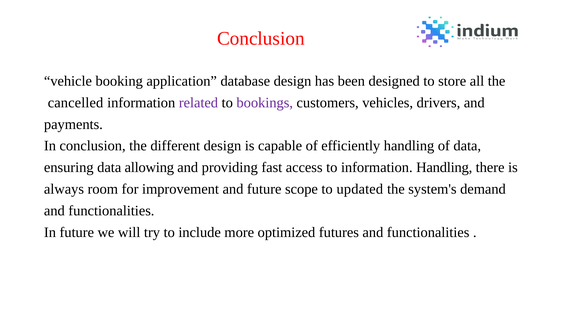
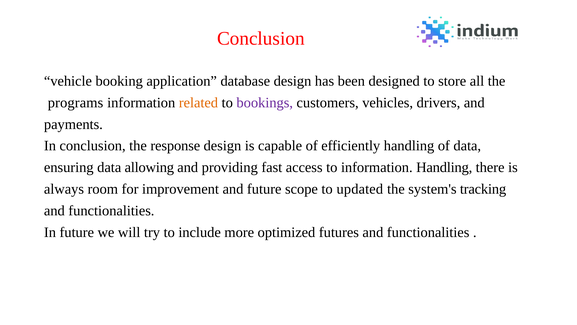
cancelled: cancelled -> programs
related colour: purple -> orange
different: different -> response
demand: demand -> tracking
